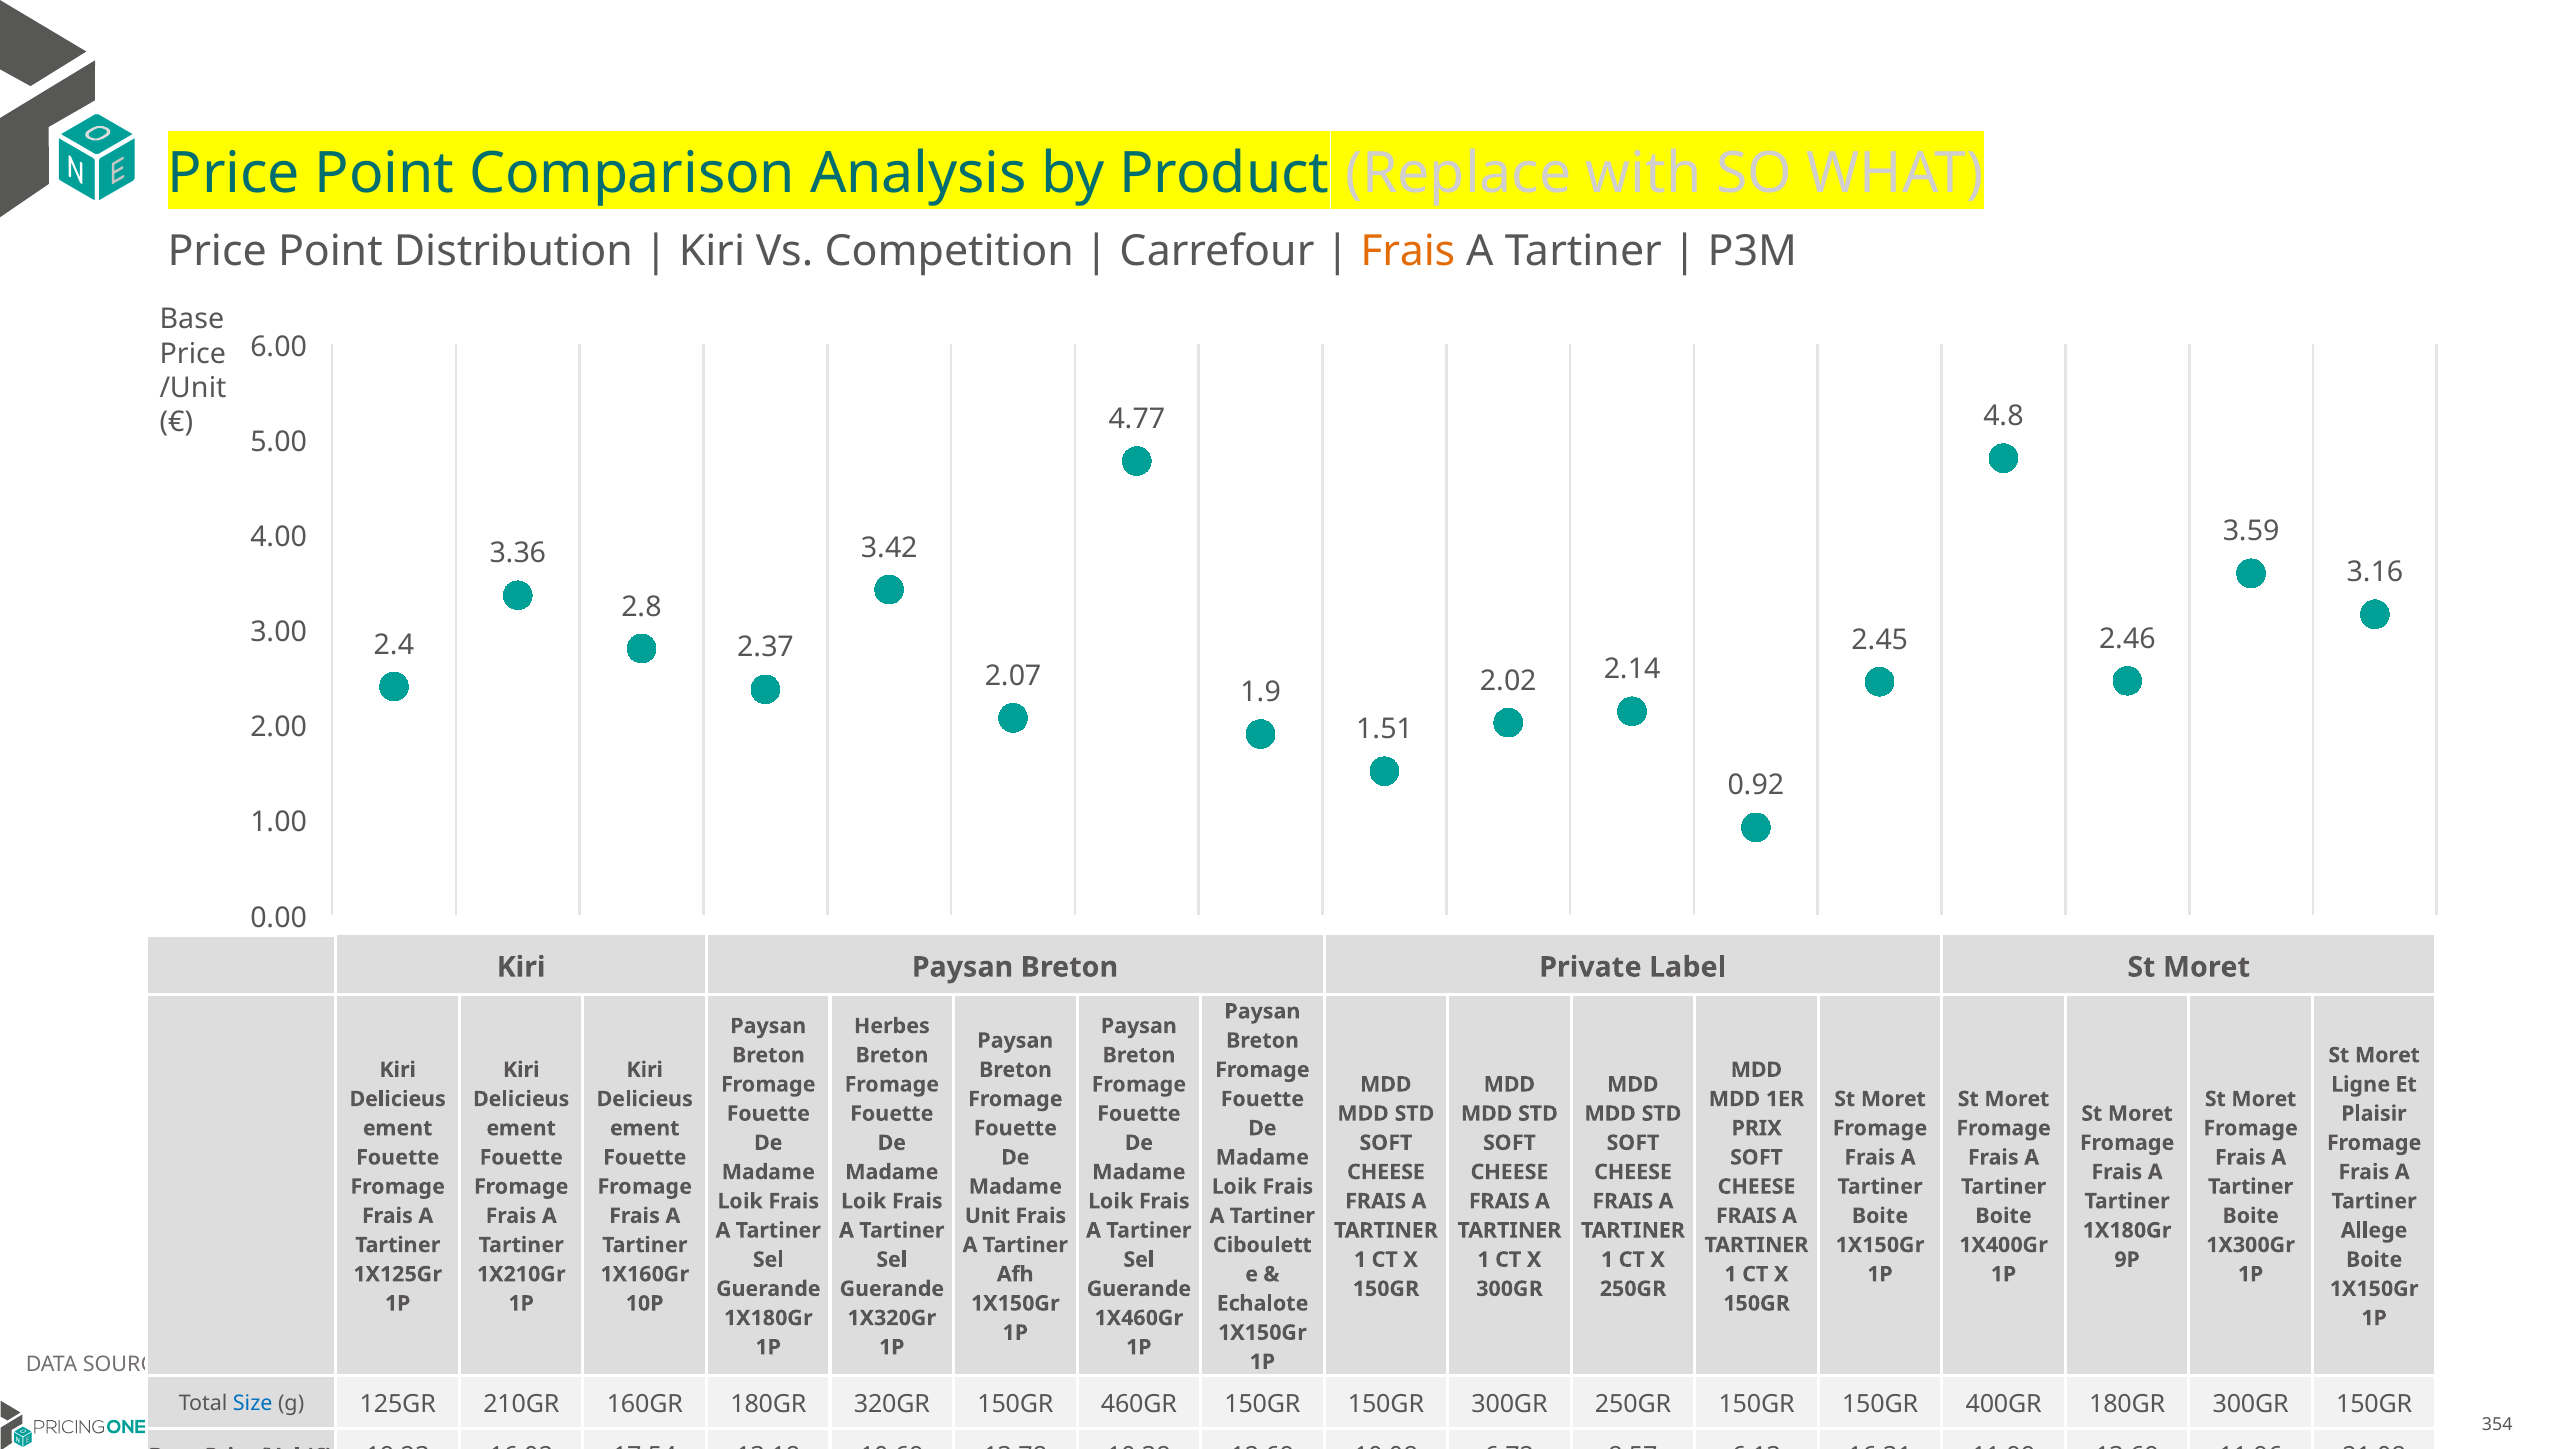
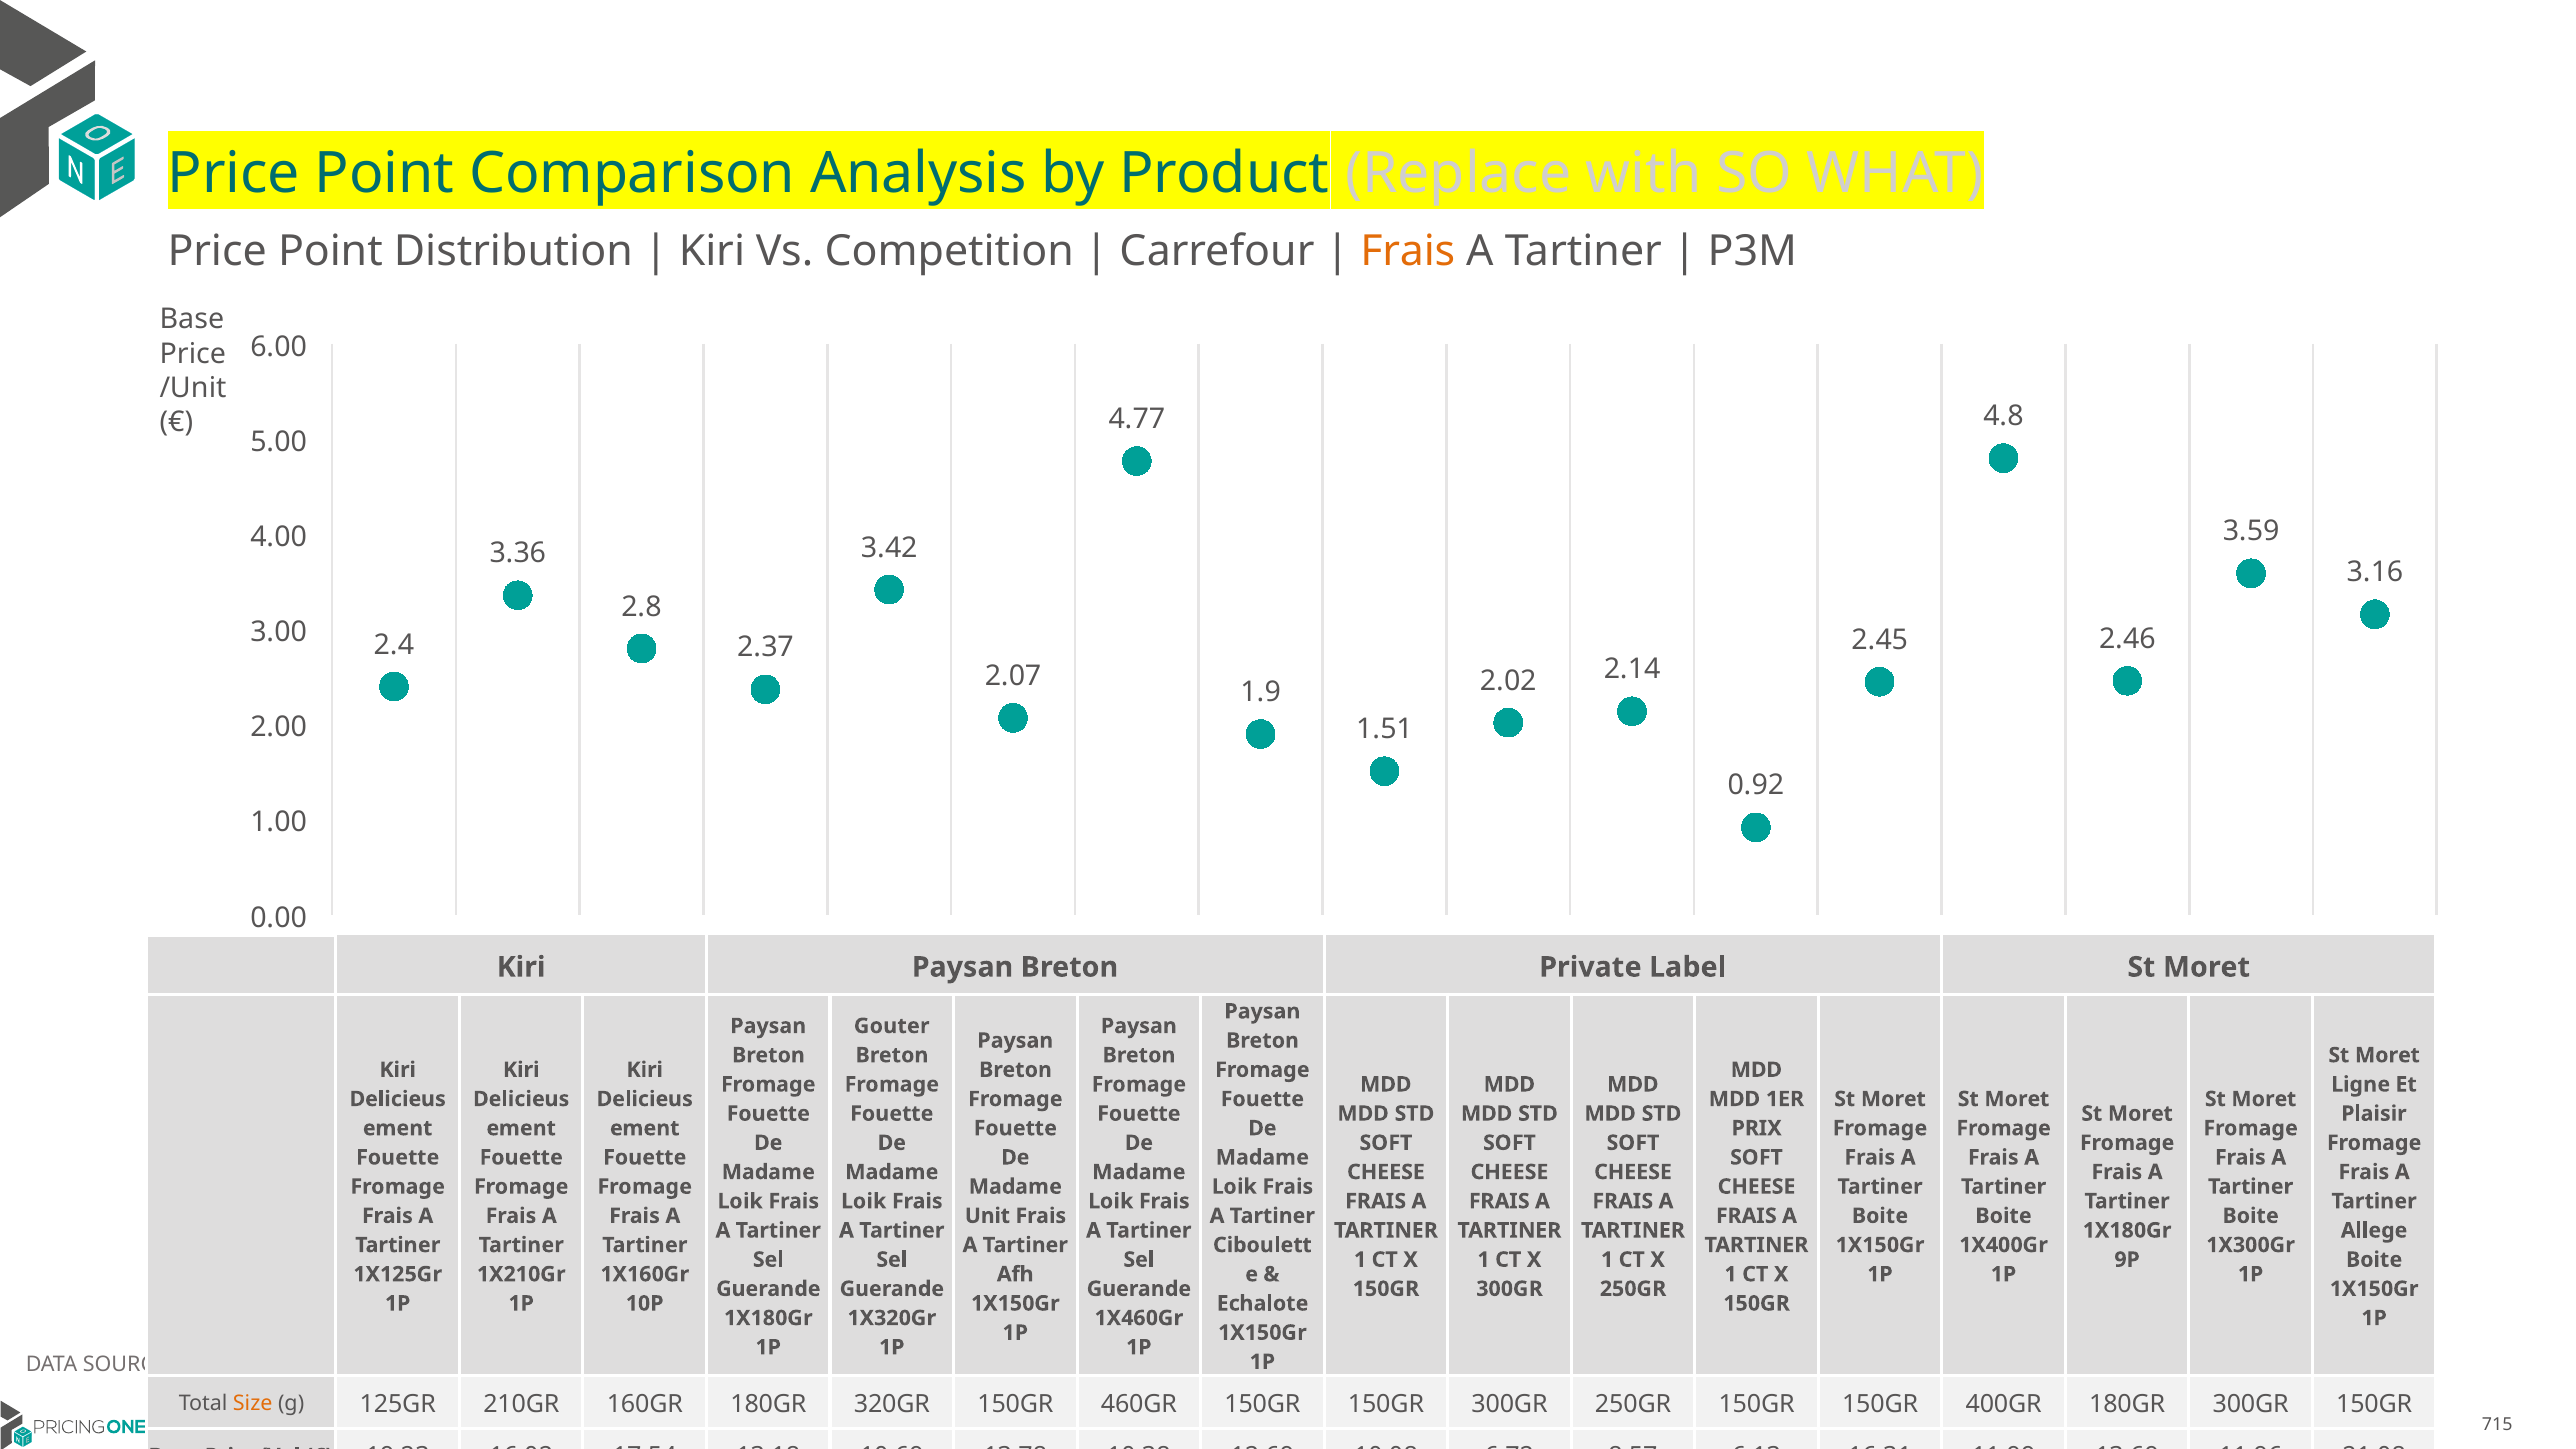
Herbes: Herbes -> Gouter
Size colour: blue -> orange
354: 354 -> 715
